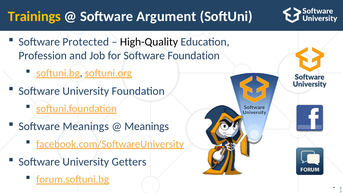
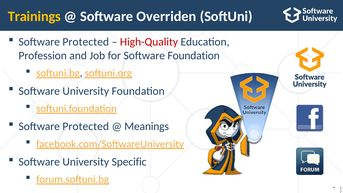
Argument: Argument -> Overriden
High-Quality colour: black -> red
Meanings at (86, 126): Meanings -> Protected
Getters: Getters -> Specific
